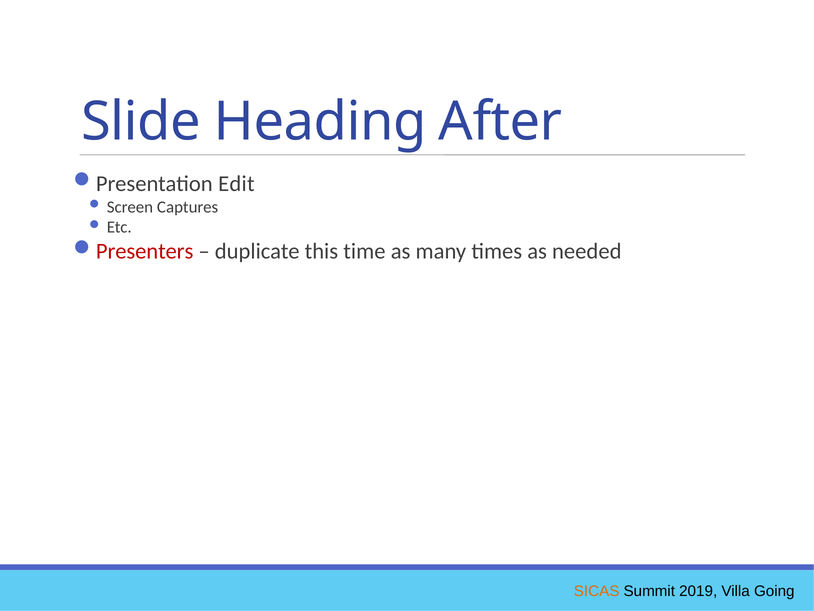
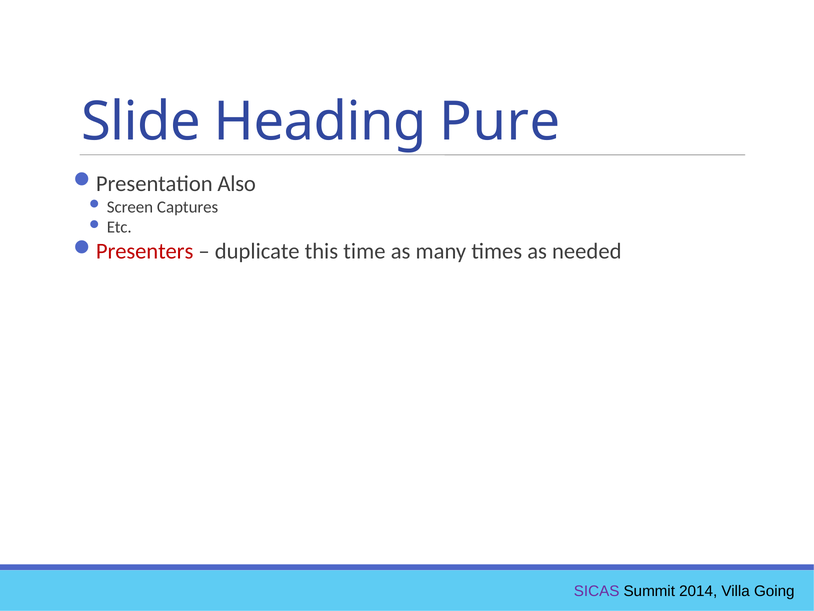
After: After -> Pure
Edit: Edit -> Also
SICAS colour: orange -> purple
2019: 2019 -> 2014
